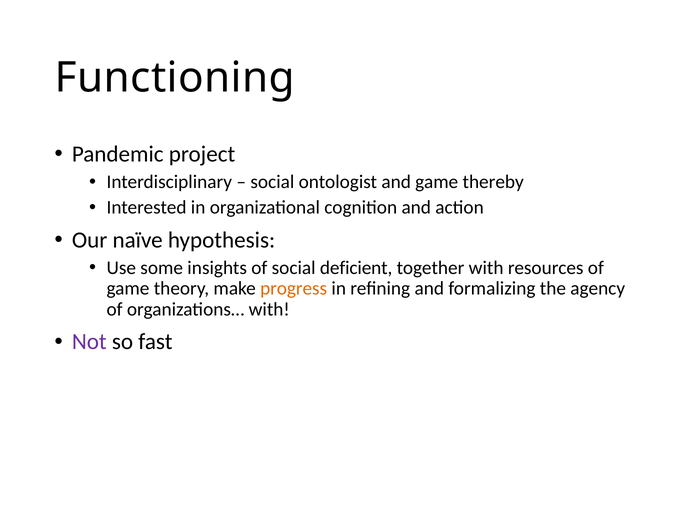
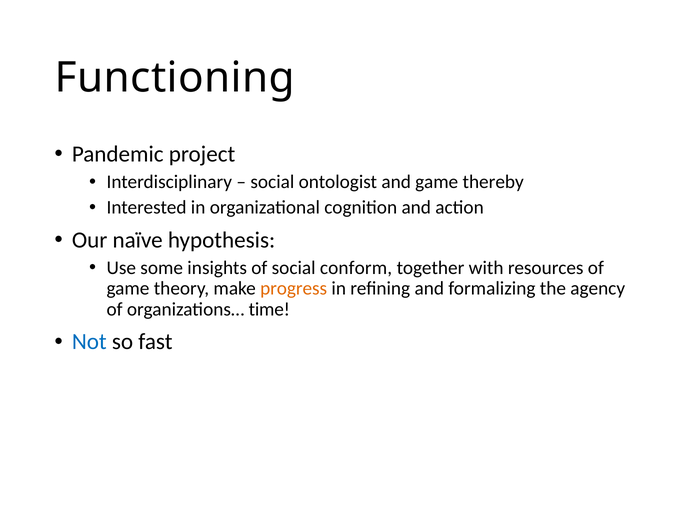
deficient: deficient -> conform
organizations… with: with -> time
Not colour: purple -> blue
